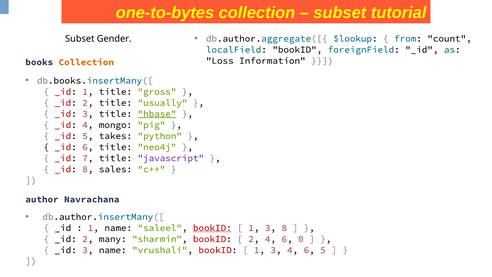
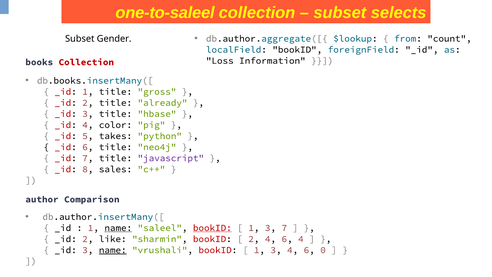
one-to-bytes: one-to-bytes -> one-to-saleel
tutorial: tutorial -> selects
Collection at (86, 62) colour: orange -> red
usually: usually -> already
hbase underline: present -> none
mongo: mongo -> color
Navrachana: Navrachana -> Comparison
name at (118, 228) underline: none -> present
3 8: 8 -> 7
many: many -> like
6 0: 0 -> 4
name at (113, 250) underline: none -> present
6 5: 5 -> 0
